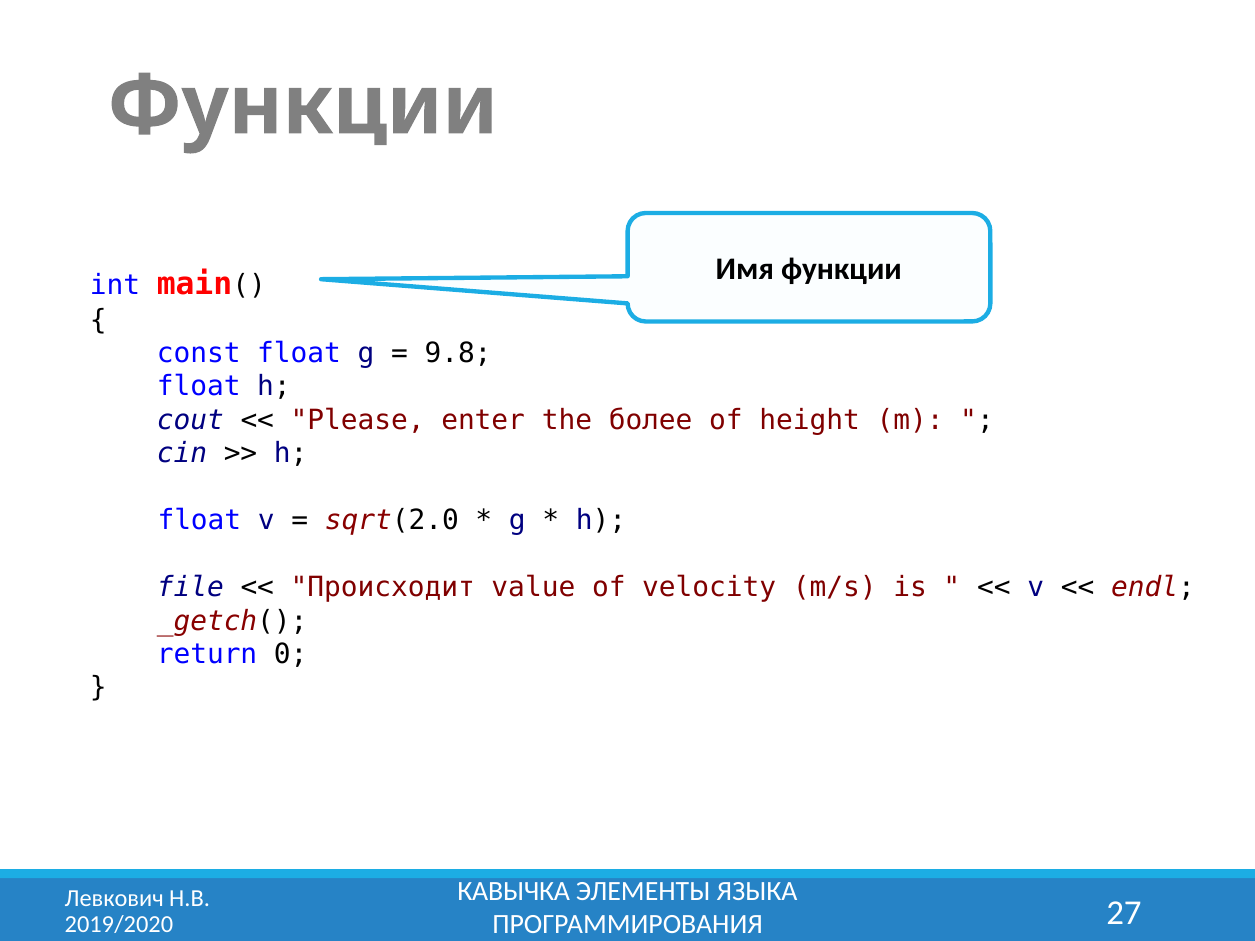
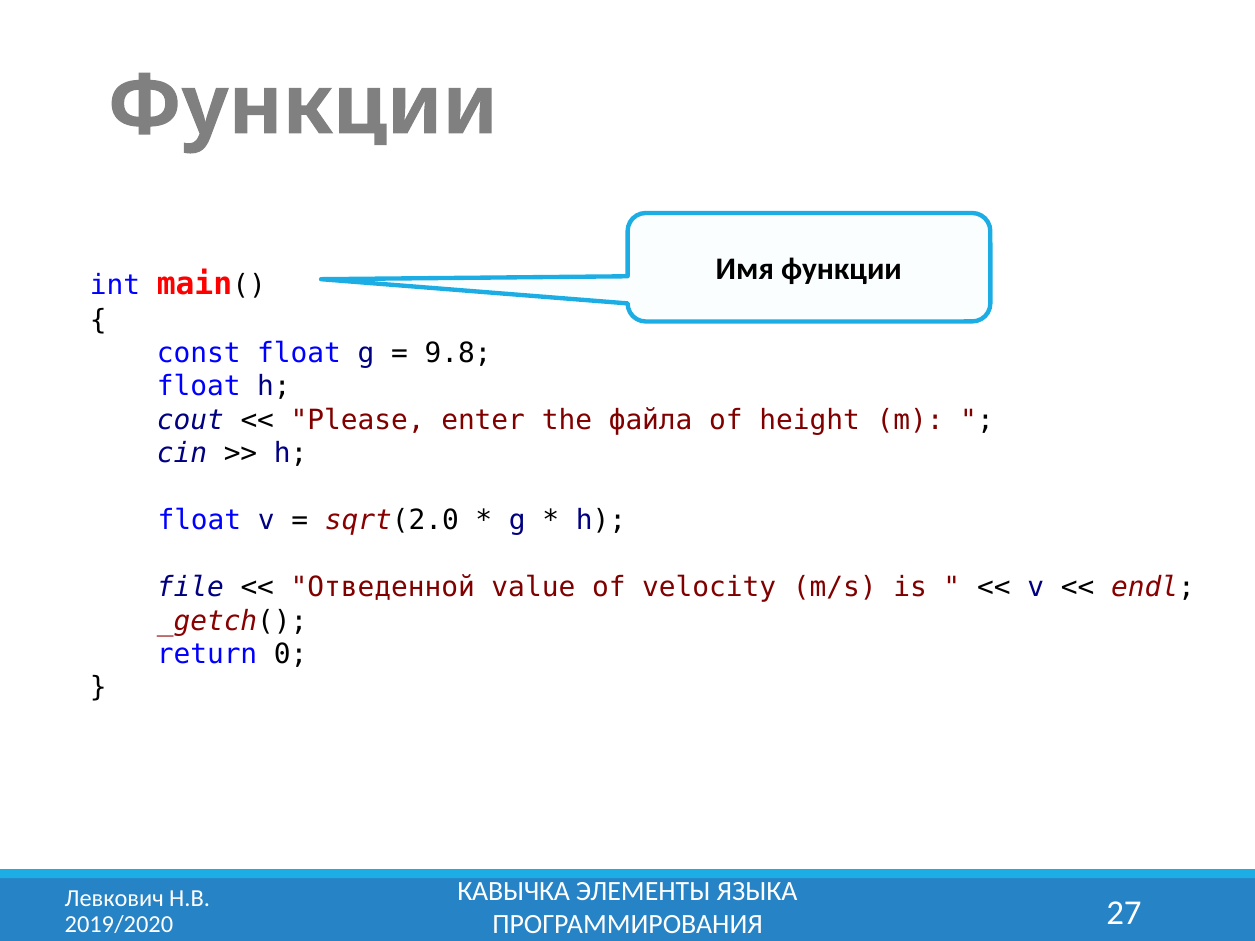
более: более -> файла
Происходит: Происходит -> Отведенной
